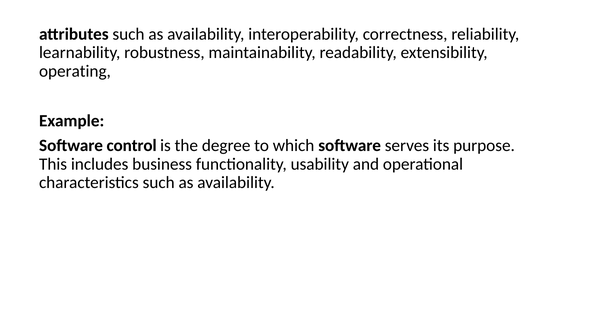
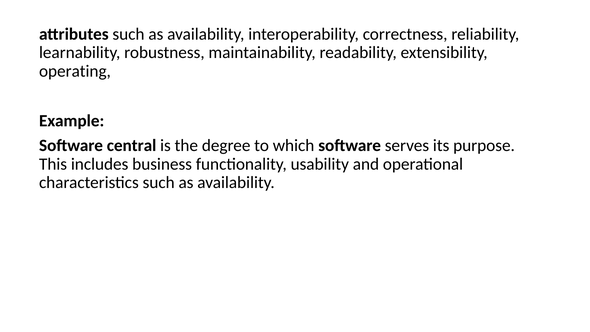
control: control -> central
